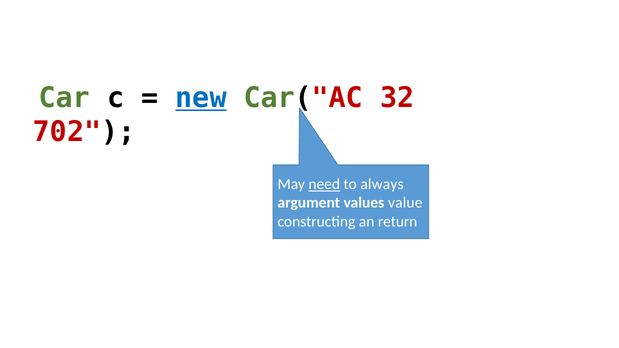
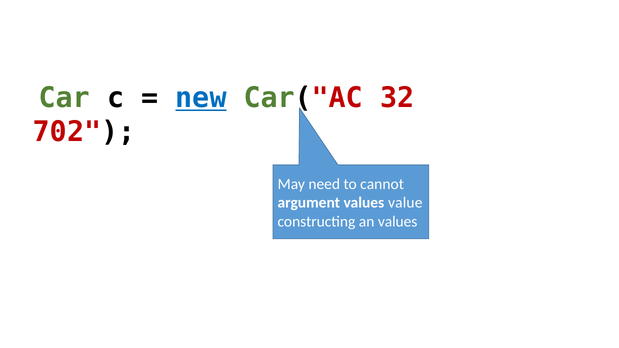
need underline: present -> none
always: always -> cannot
an return: return -> values
